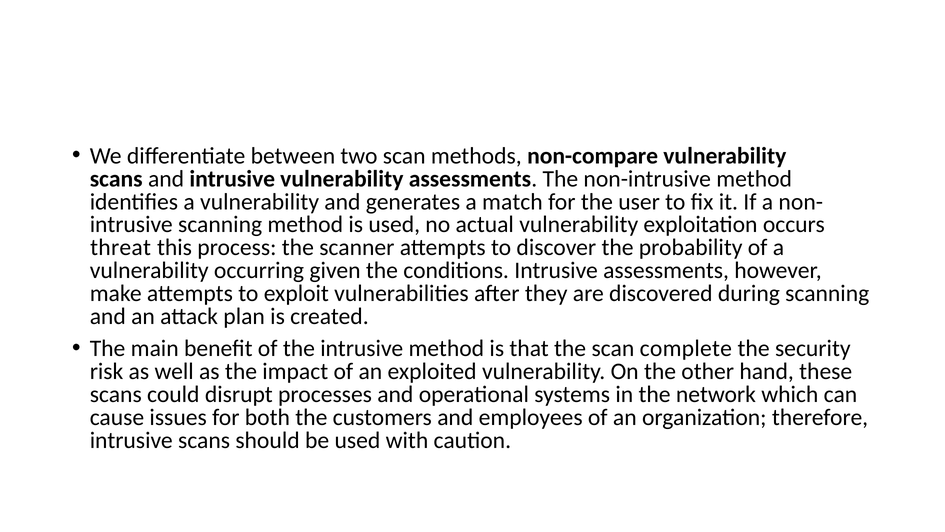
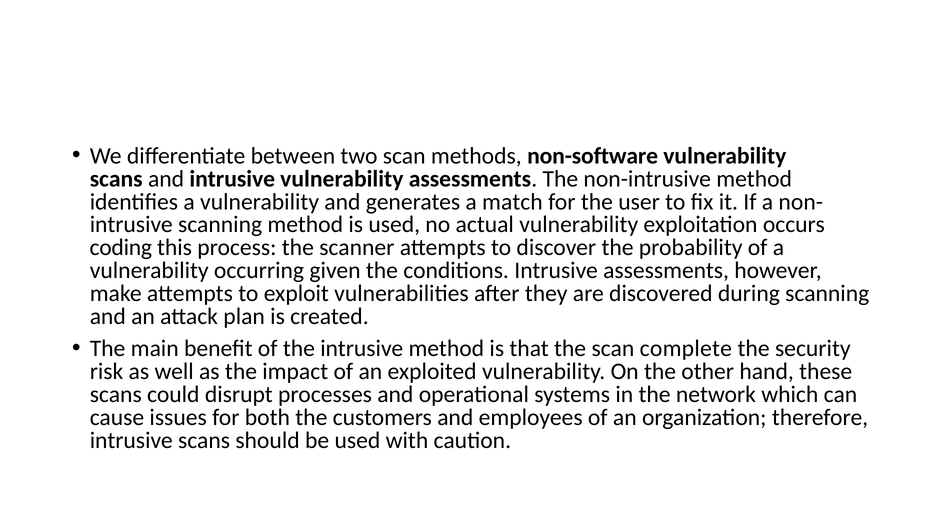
non-compare: non-compare -> non-software
threat: threat -> coding
